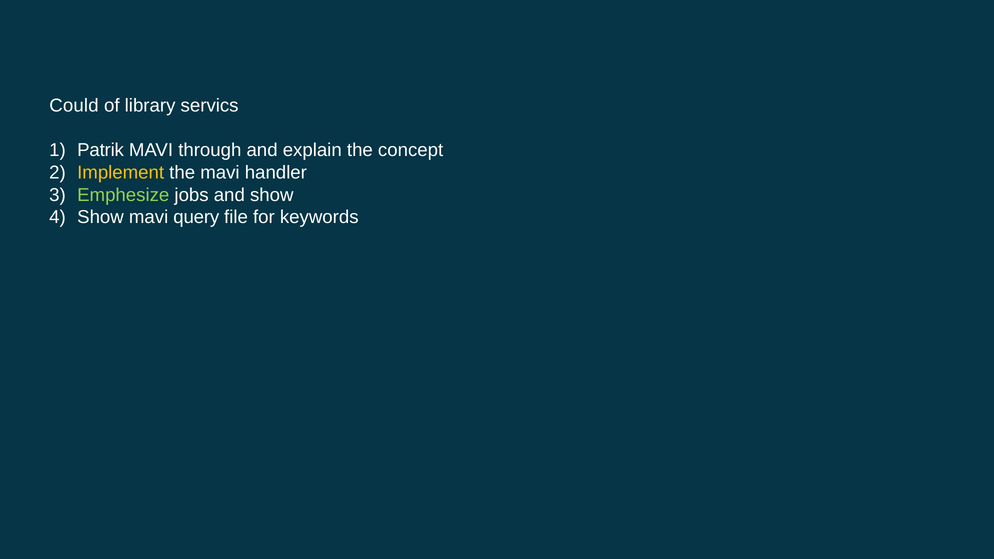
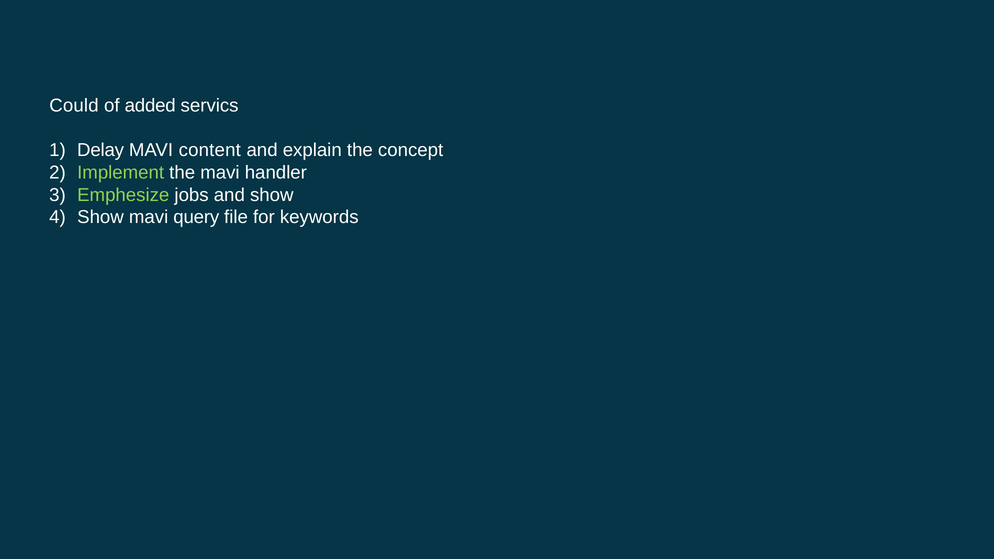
library: library -> added
Patrik: Patrik -> Delay
through: through -> content
Implement colour: yellow -> light green
